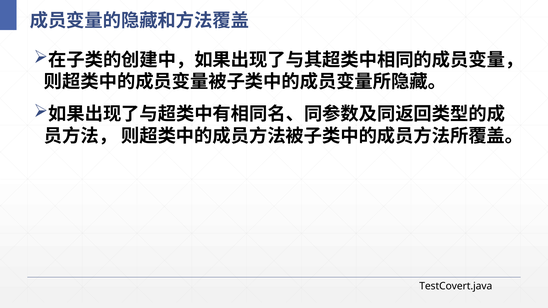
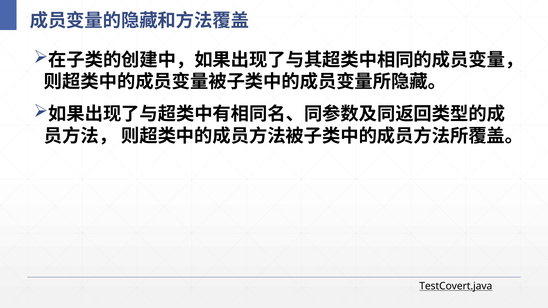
TestCovert.java underline: none -> present
